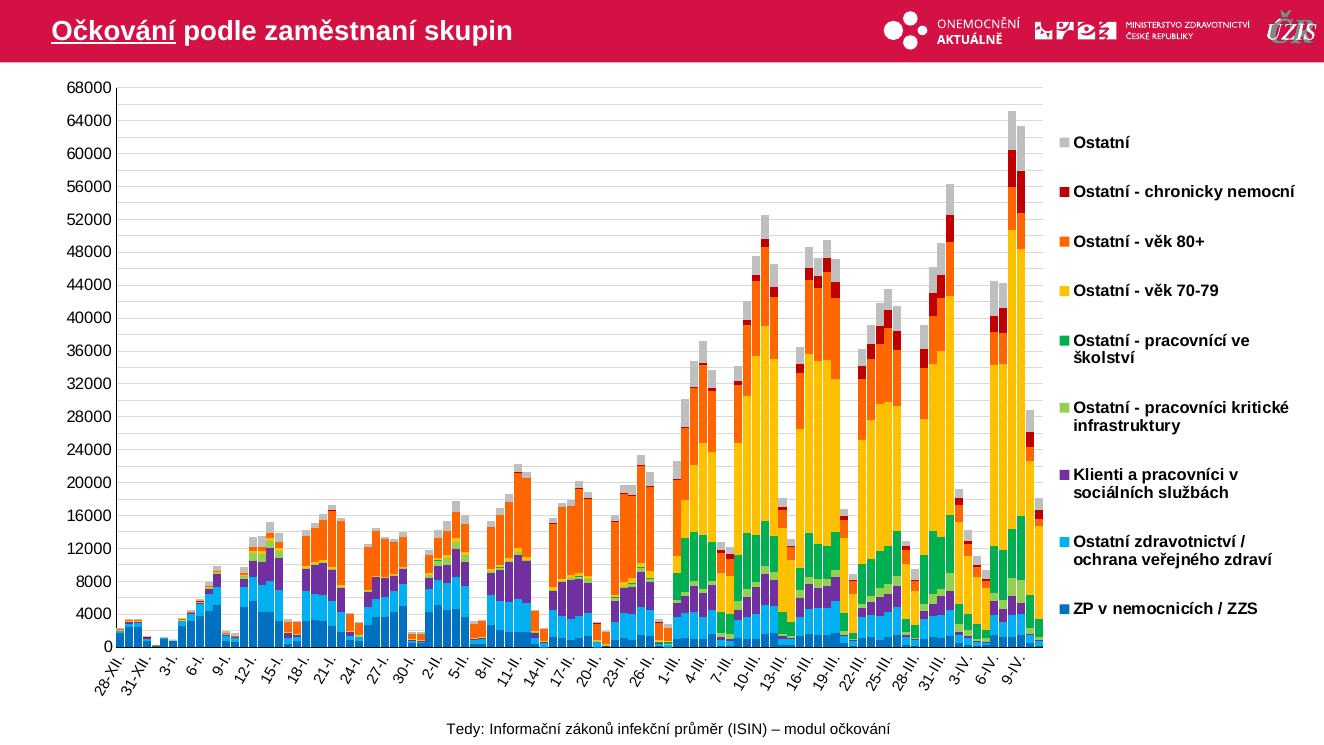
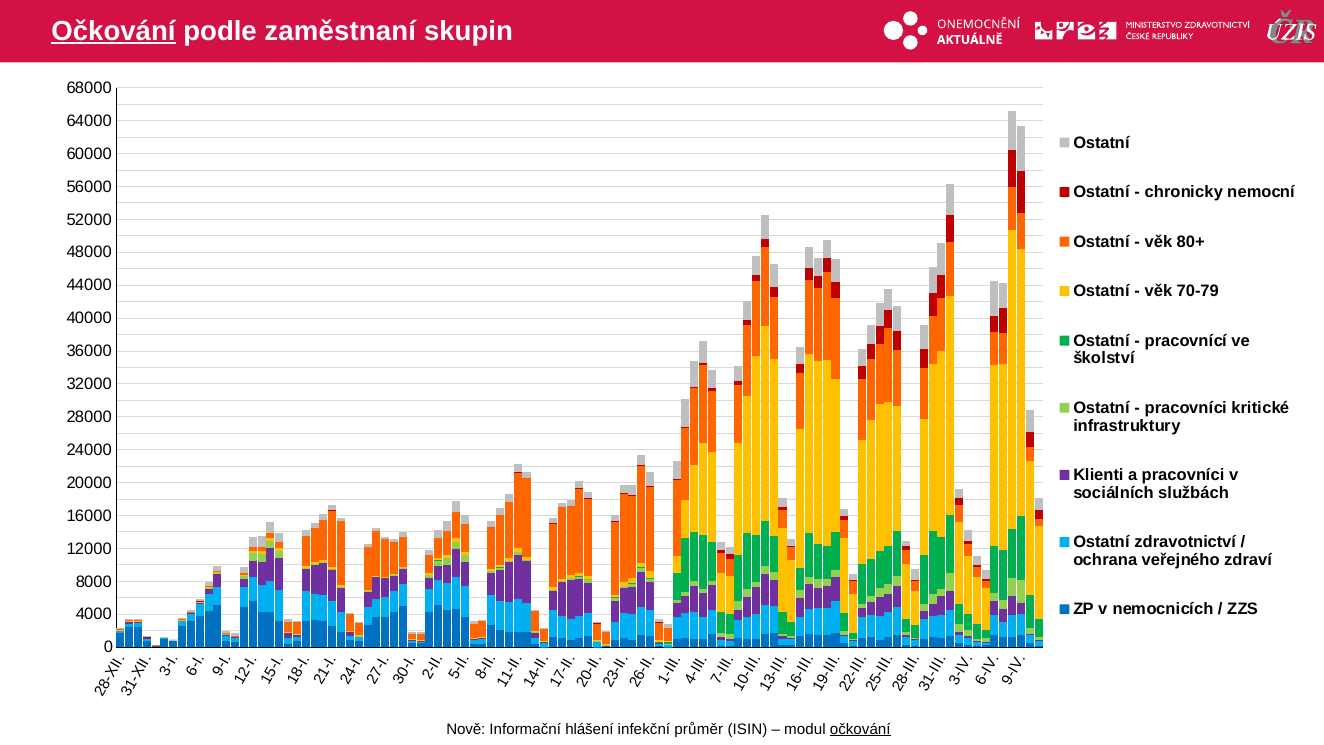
Tedy: Tedy -> Nově
zákonů: zákonů -> hlášení
očkování at (860, 729) underline: none -> present
